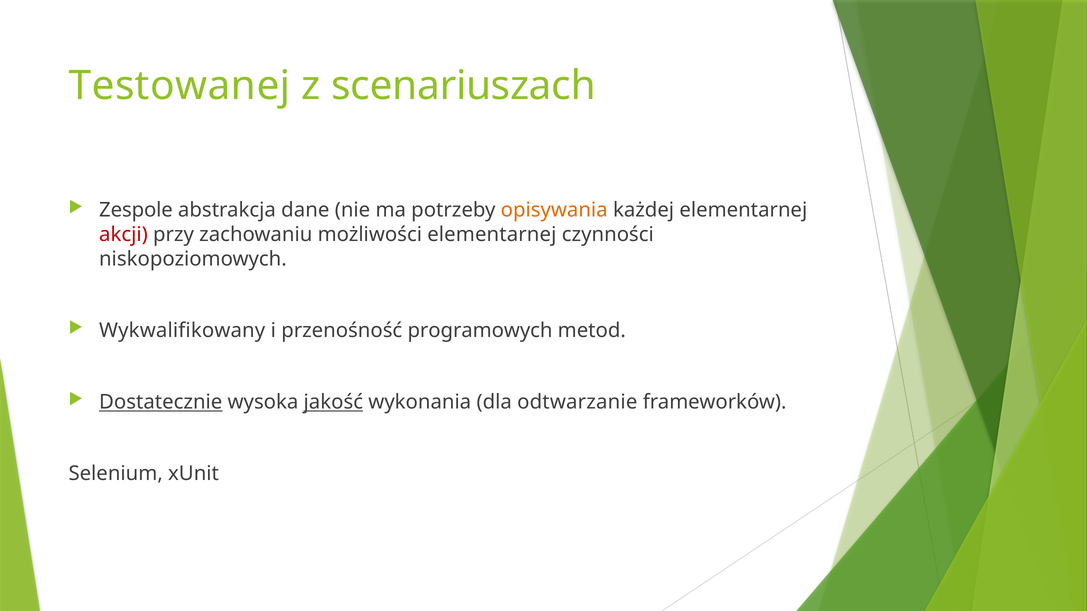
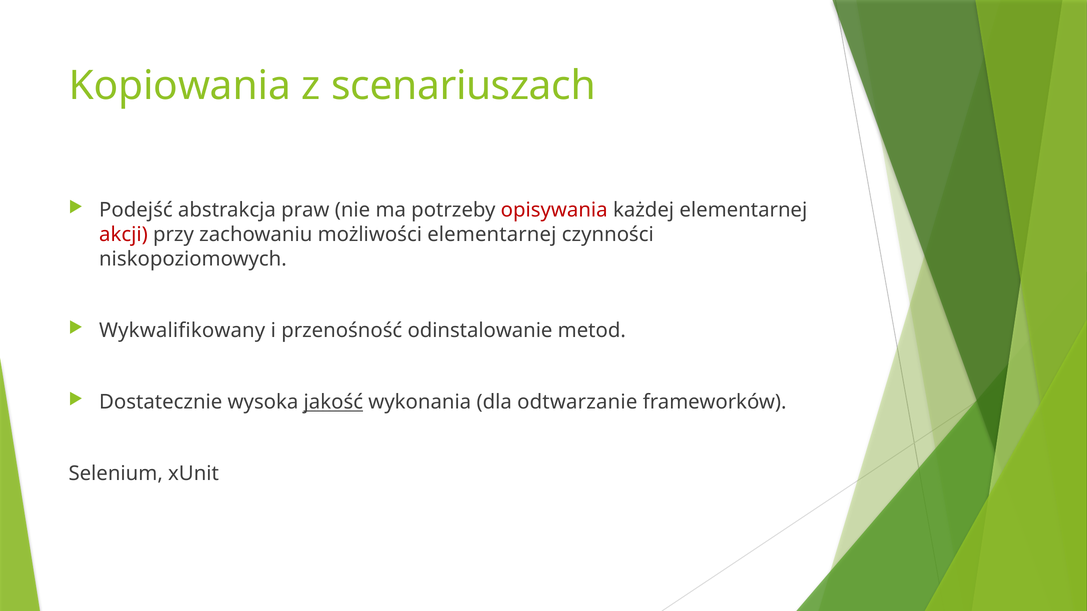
Testowanej: Testowanej -> Kopiowania
Zespole: Zespole -> Podejść
dane: dane -> praw
opisywania colour: orange -> red
programowych: programowych -> odinstalowanie
Dostatecznie underline: present -> none
